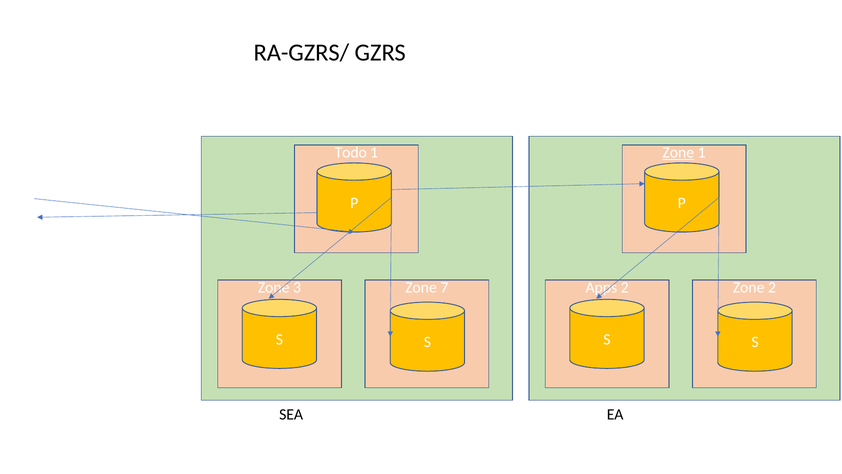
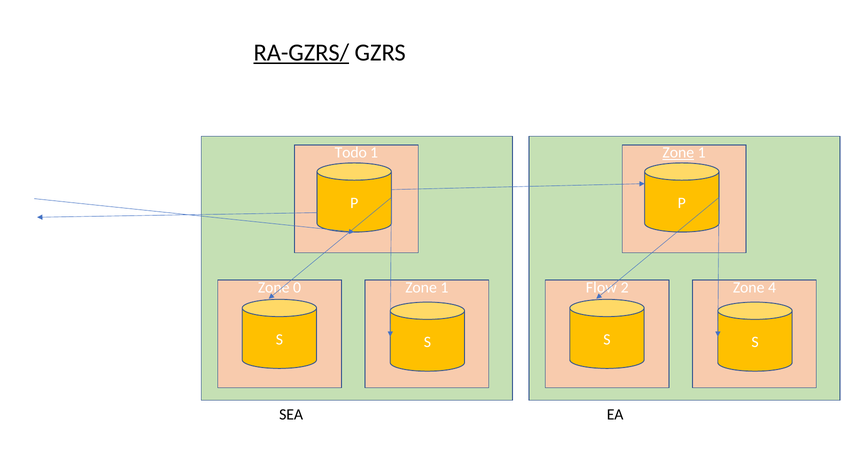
RA-GZRS/ underline: none -> present
3: 3 -> 0
7 at (444, 287): 7 -> 1
Apps: Apps -> Flow
Zone 2: 2 -> 4
